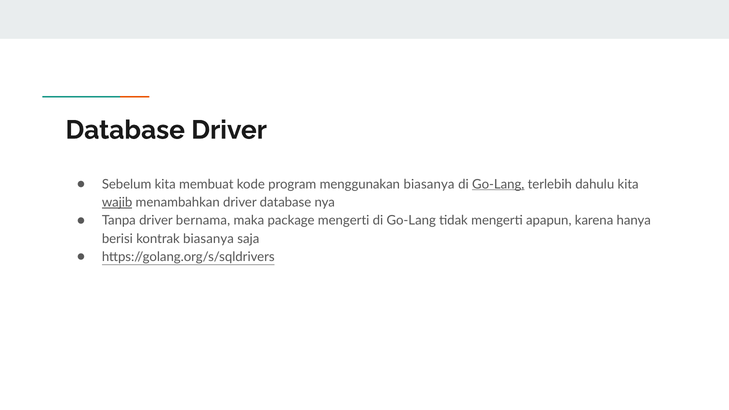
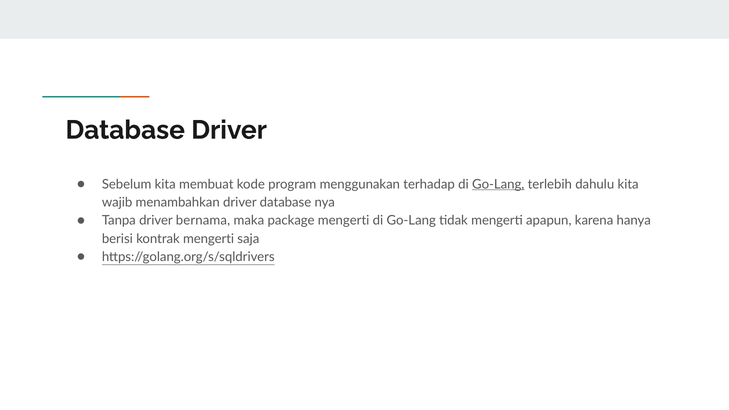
menggunakan biasanya: biasanya -> terhadap
wajib underline: present -> none
kontrak biasanya: biasanya -> mengerti
